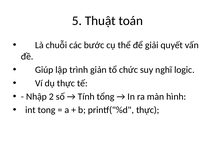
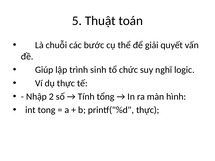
giản: giản -> sinh
